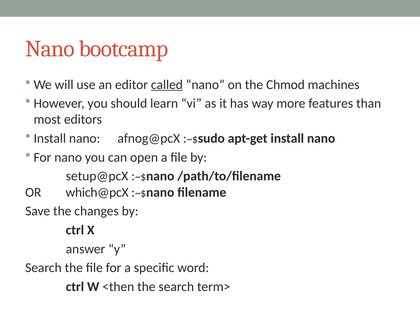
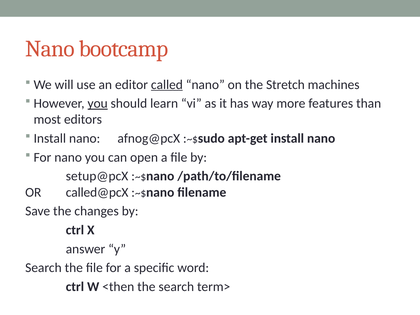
Chmod: Chmod -> Stretch
you at (98, 103) underline: none -> present
which@pcX: which@pcX -> called@pcX
